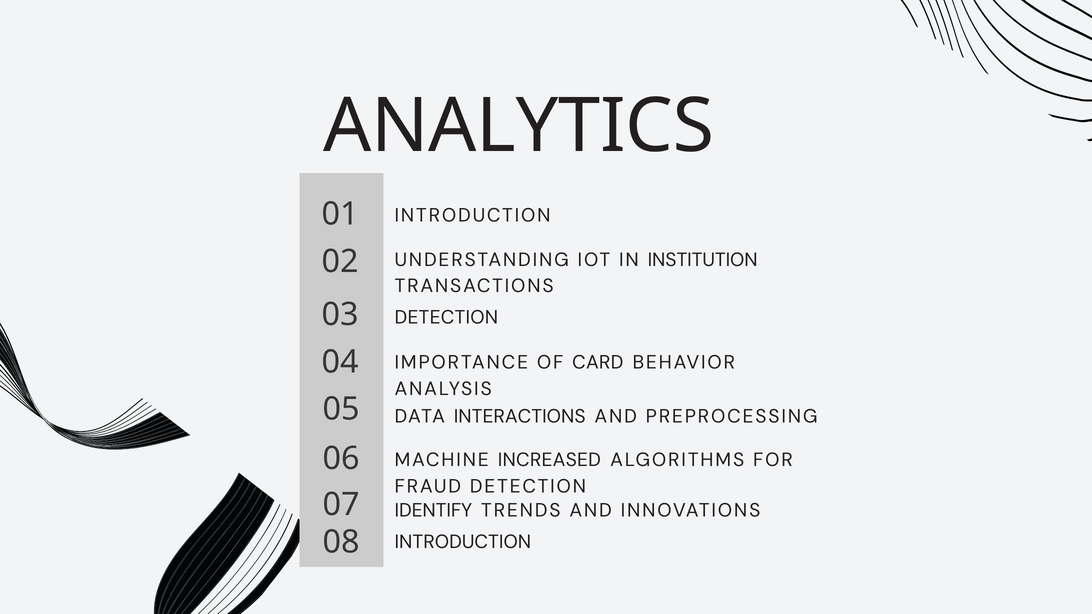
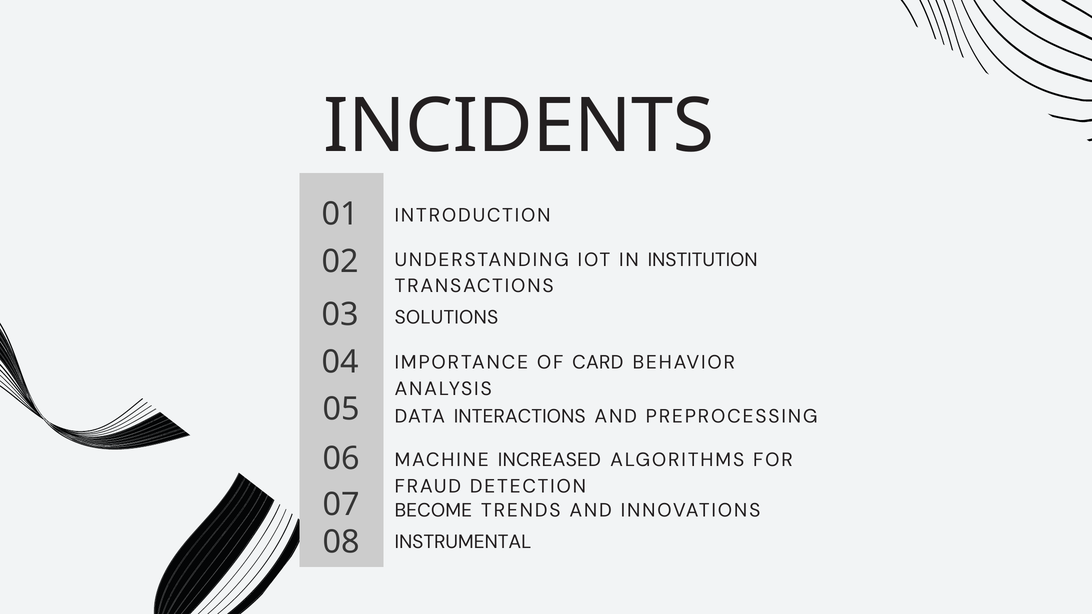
ANALYTICS: ANALYTICS -> INCIDENTS
DETECTION at (446, 318): DETECTION -> SOLUTIONS
IDENTIFY: IDENTIFY -> BECOME
08 INTRODUCTION: INTRODUCTION -> INSTRUMENTAL
